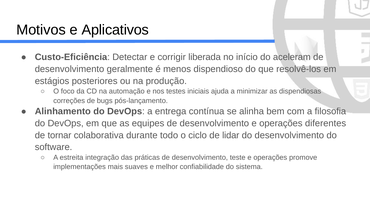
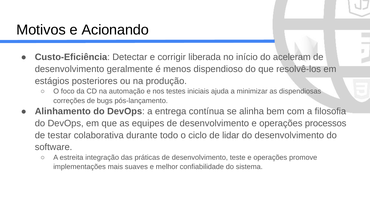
Aplicativos: Aplicativos -> Acionando
diferentes: diferentes -> processos
tornar: tornar -> testar
